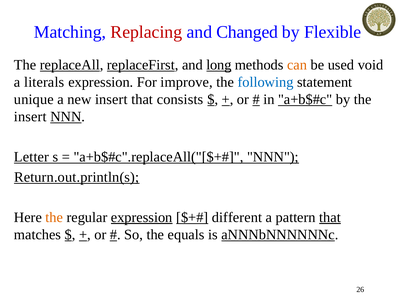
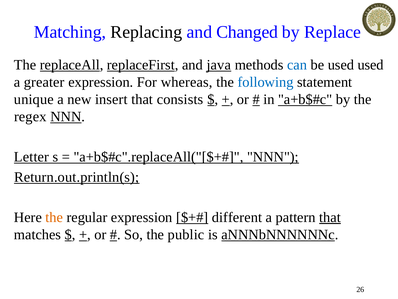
Replacing colour: red -> black
Flexible: Flexible -> Replace
long: long -> java
can colour: orange -> blue
used void: void -> used
literals: literals -> greater
improve: improve -> whereas
insert at (30, 116): insert -> regex
expression at (142, 217) underline: present -> none
equals: equals -> public
